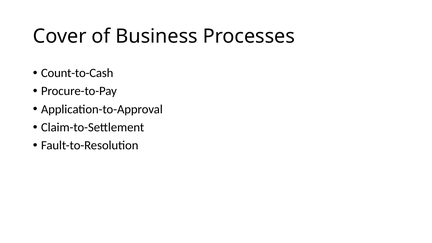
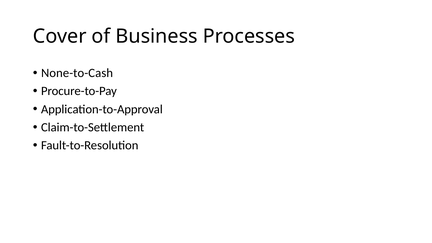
Count-to-Cash: Count-to-Cash -> None-to-Cash
